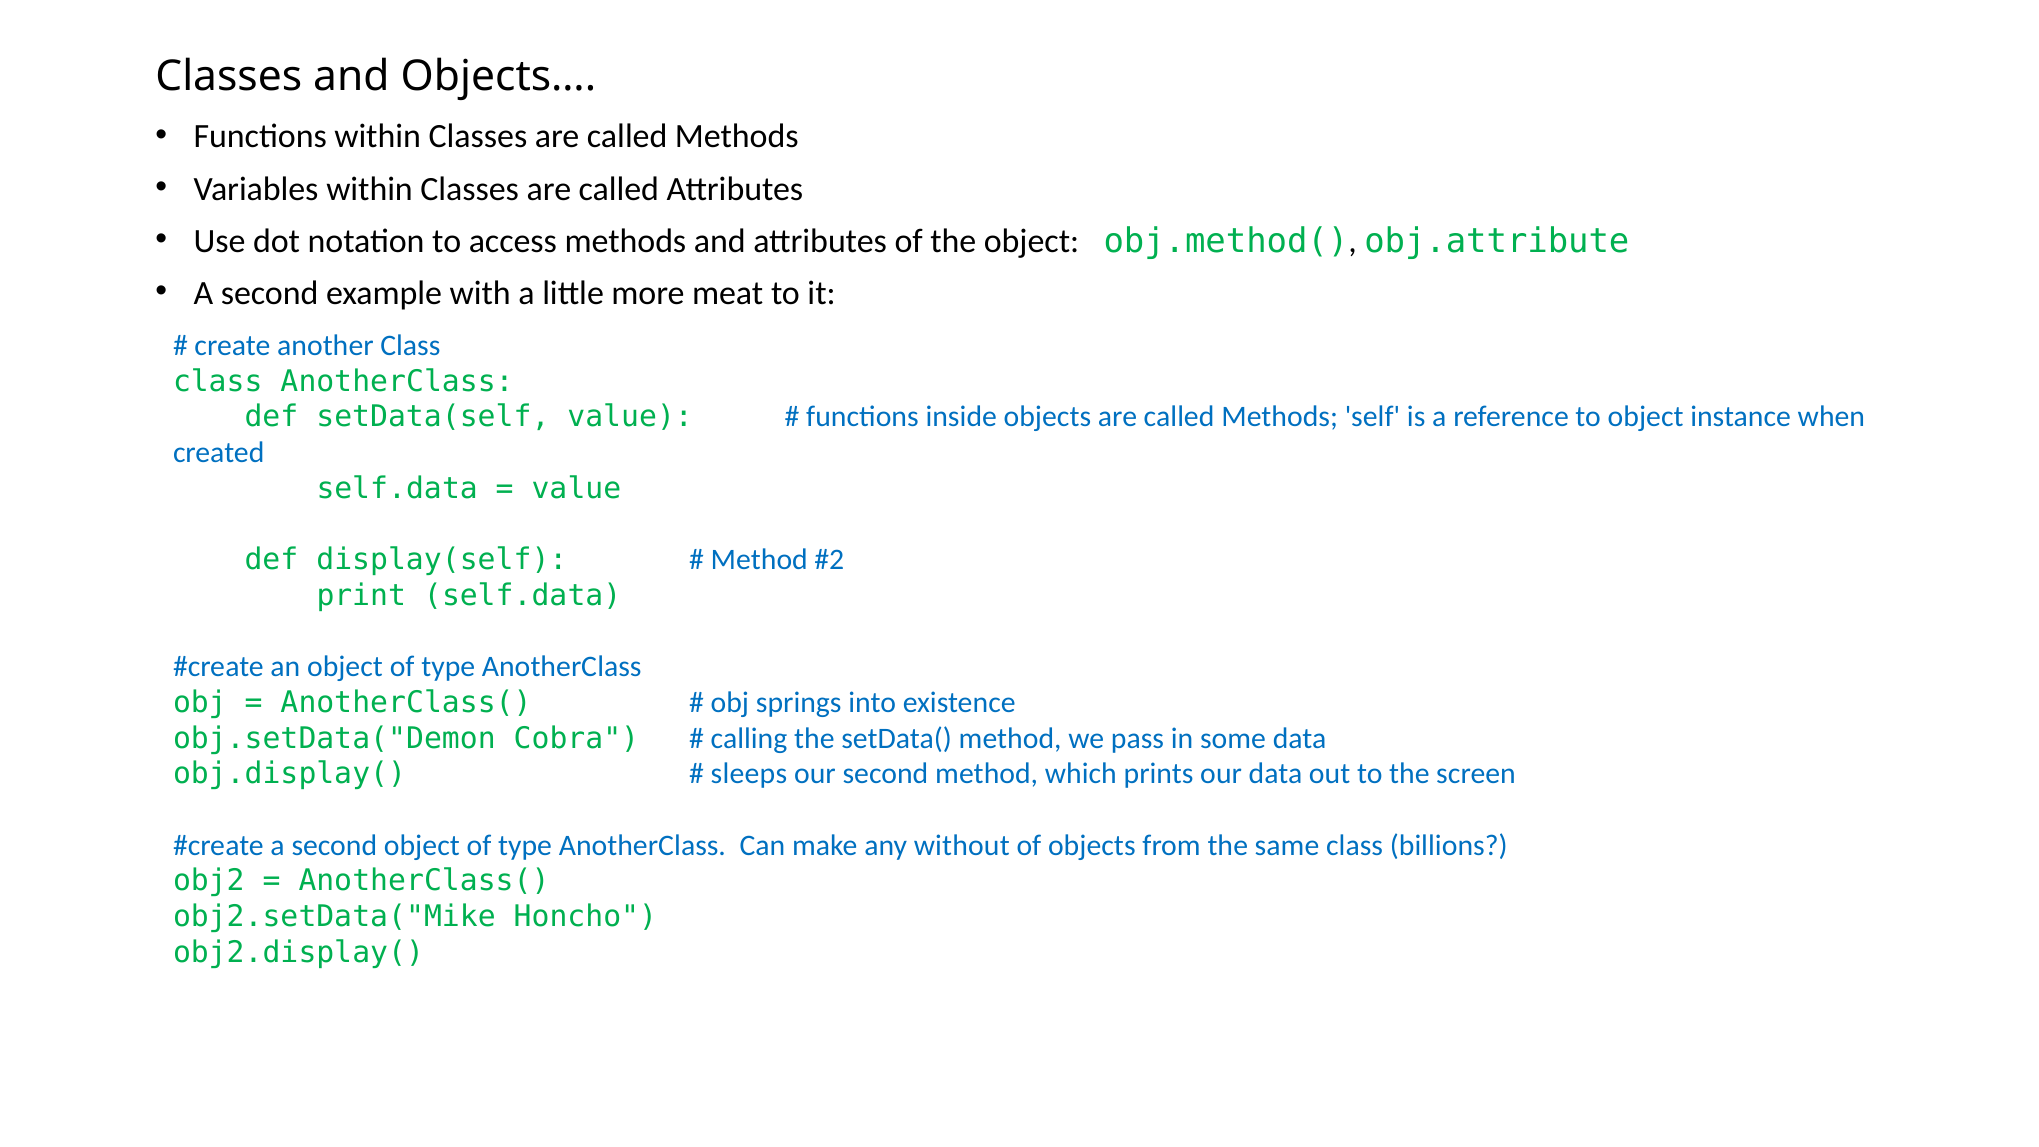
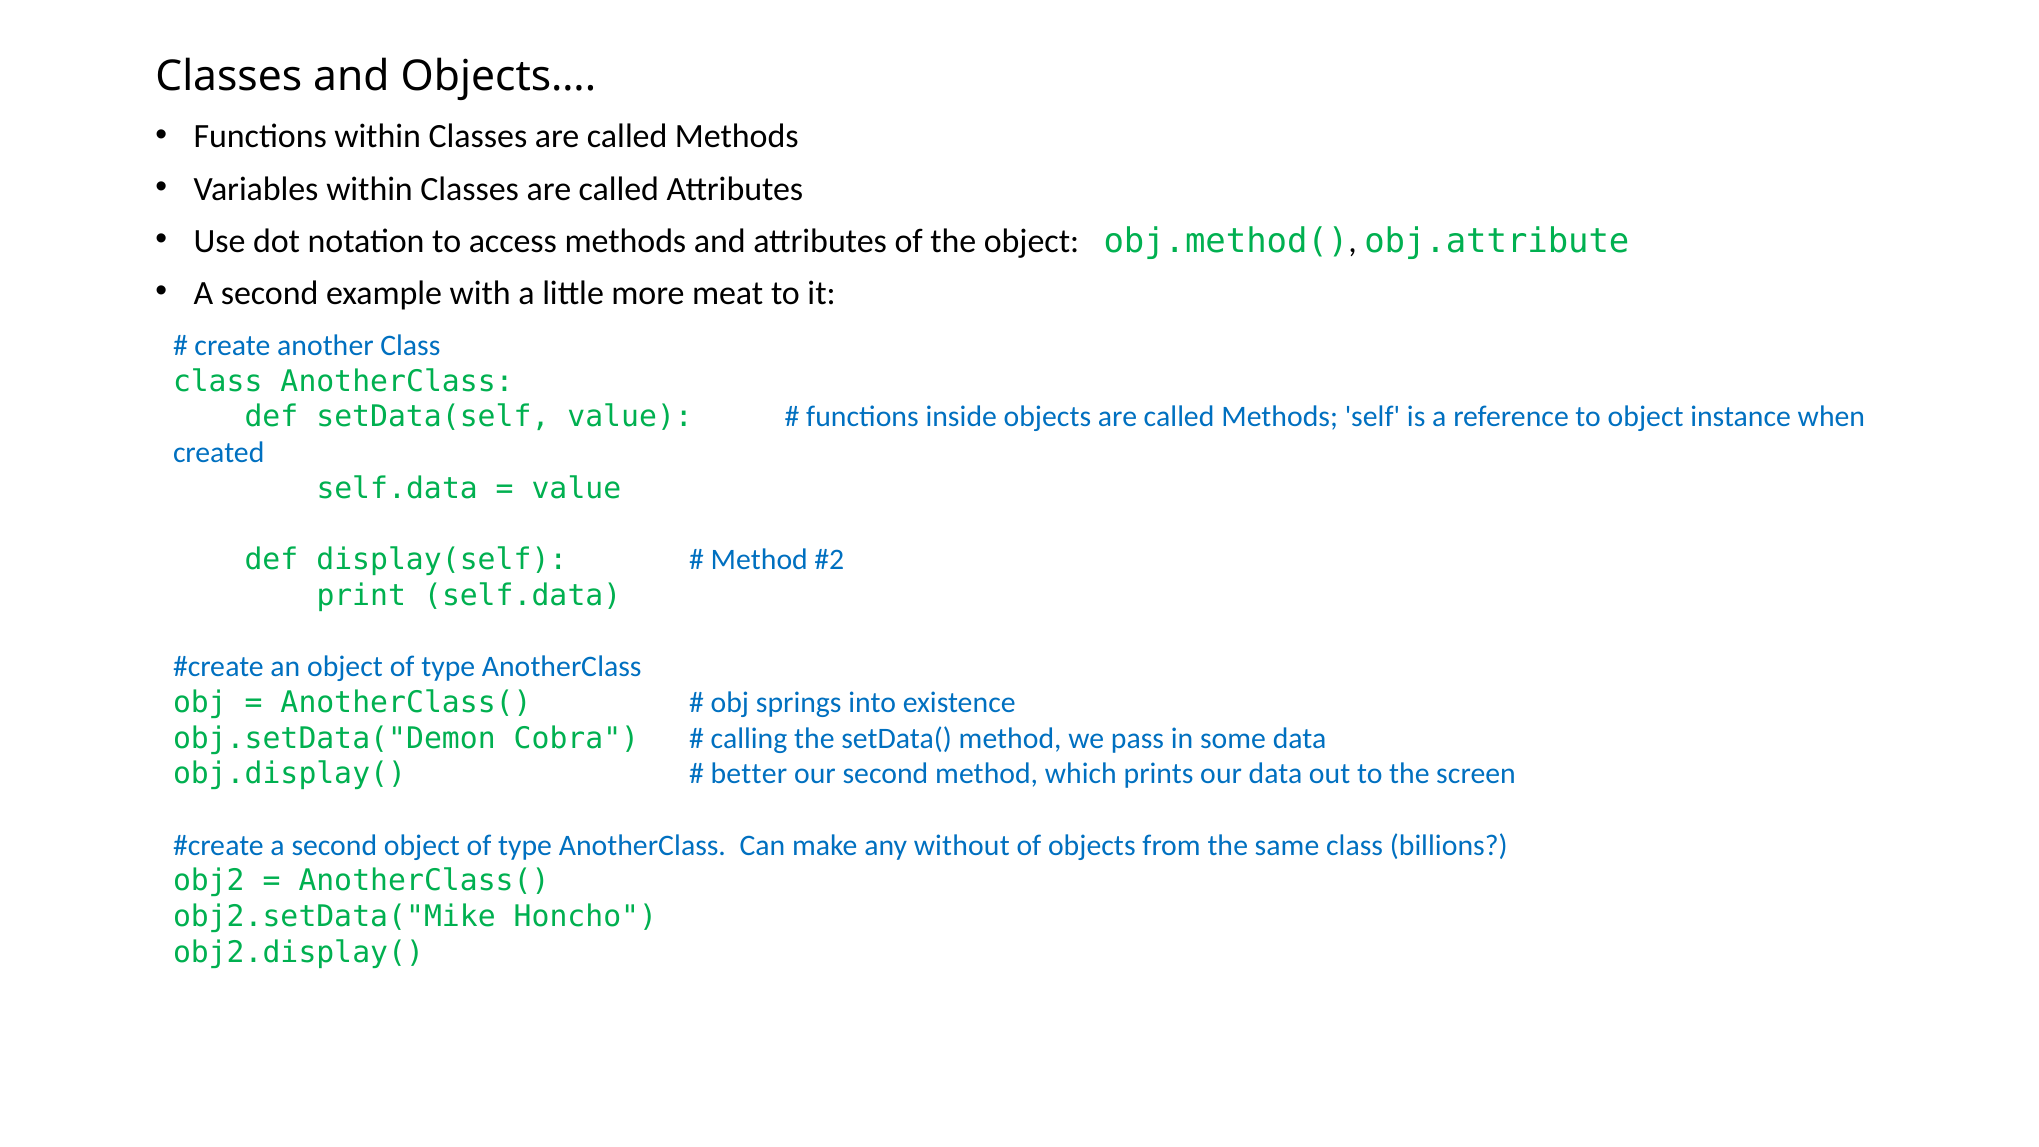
sleeps: sleeps -> better
